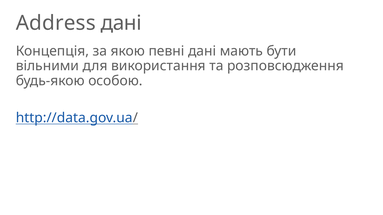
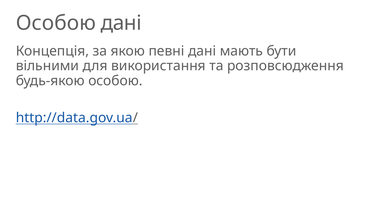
Address at (56, 23): Address -> Особою
